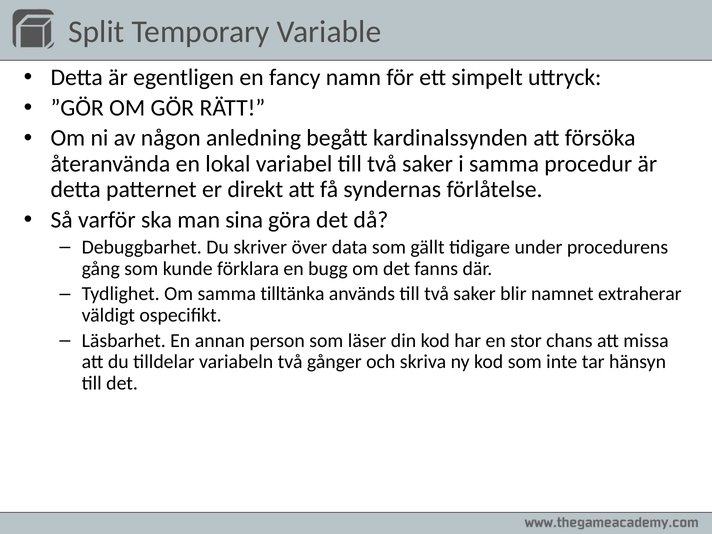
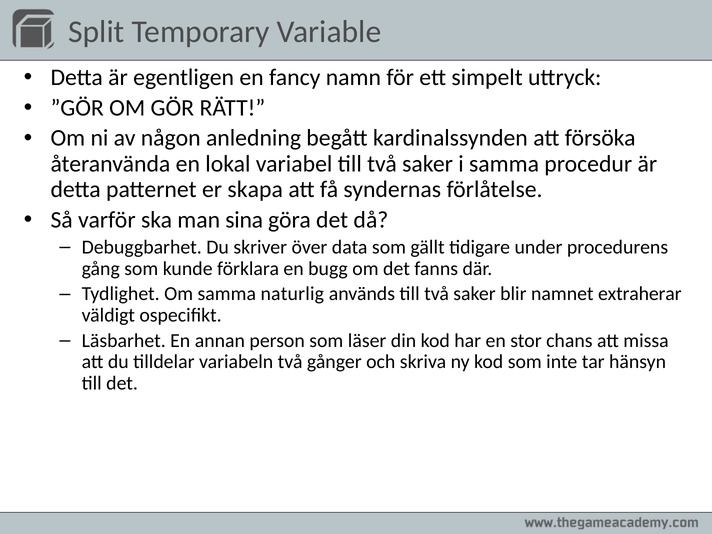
direkt: direkt -> skapa
tilltänka: tilltänka -> naturlig
